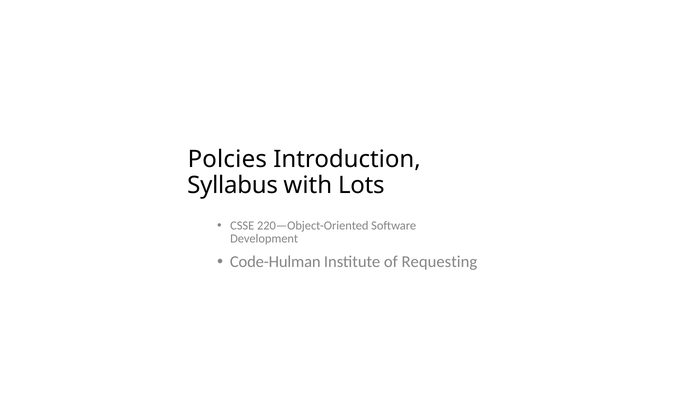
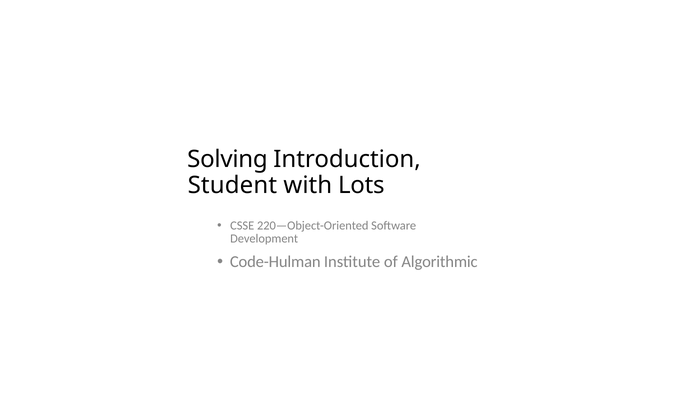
Polcies: Polcies -> Solving
Syllabus: Syllabus -> Student
Requesting: Requesting -> Algorithmic
